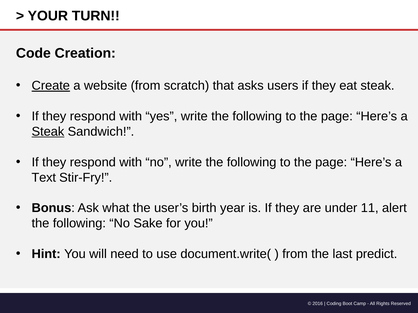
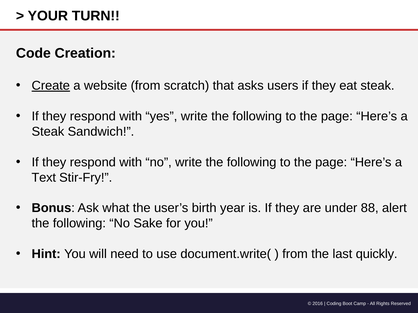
Steak at (48, 132) underline: present -> none
11: 11 -> 88
predict: predict -> quickly
